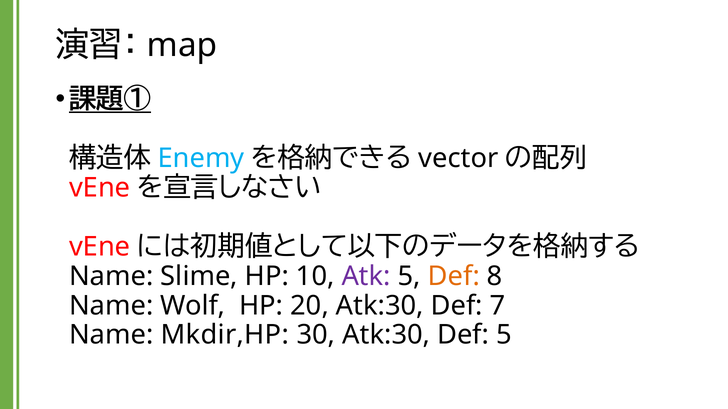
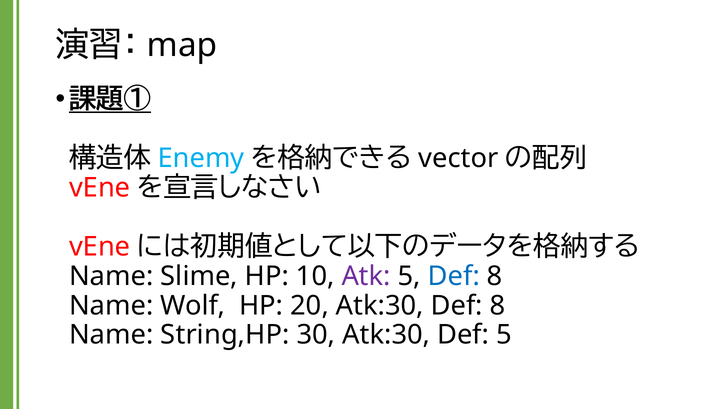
Def at (454, 276) colour: orange -> blue
Atk:30 Def 7: 7 -> 8
Mkdir,HP: Mkdir,HP -> String,HP
